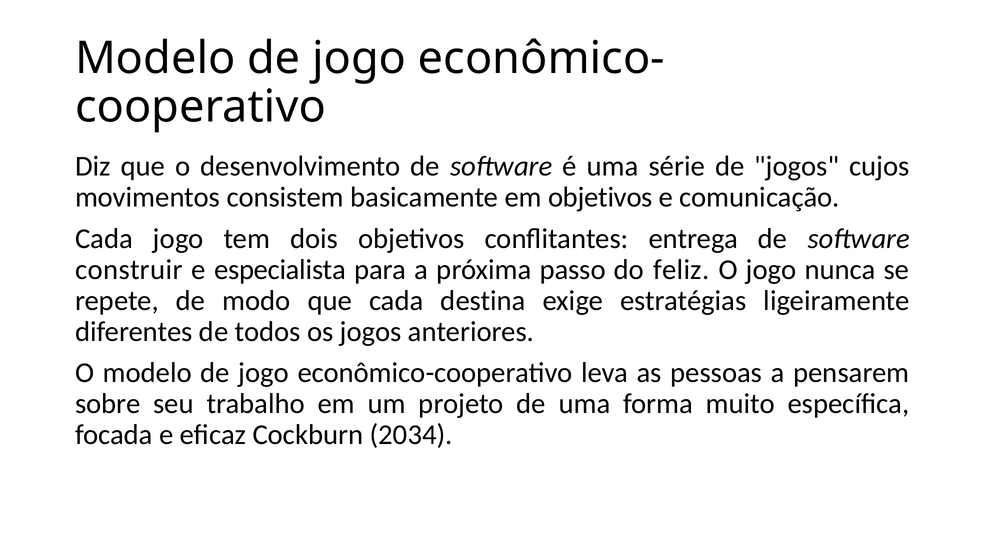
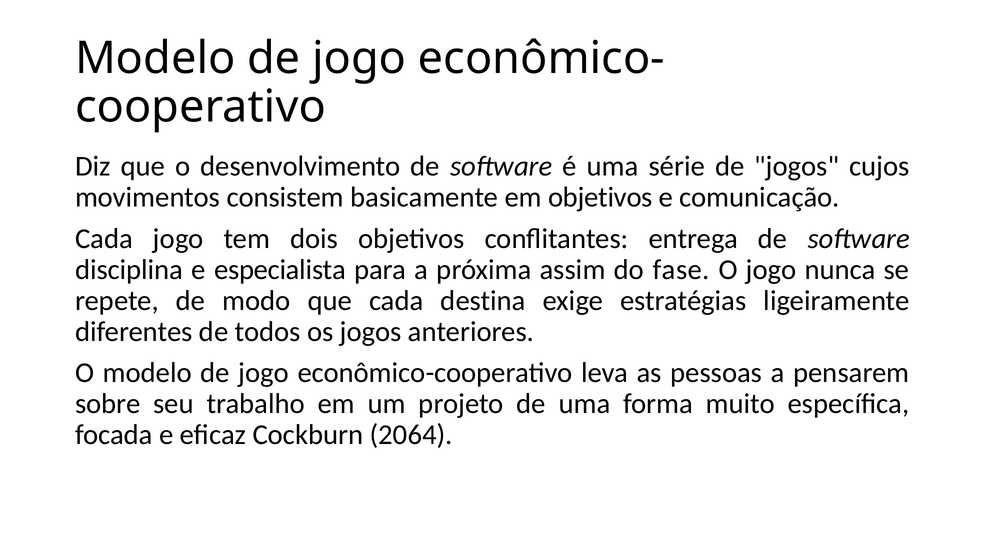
construir: construir -> disciplina
passo: passo -> assim
feliz: feliz -> fase
2034: 2034 -> 2064
